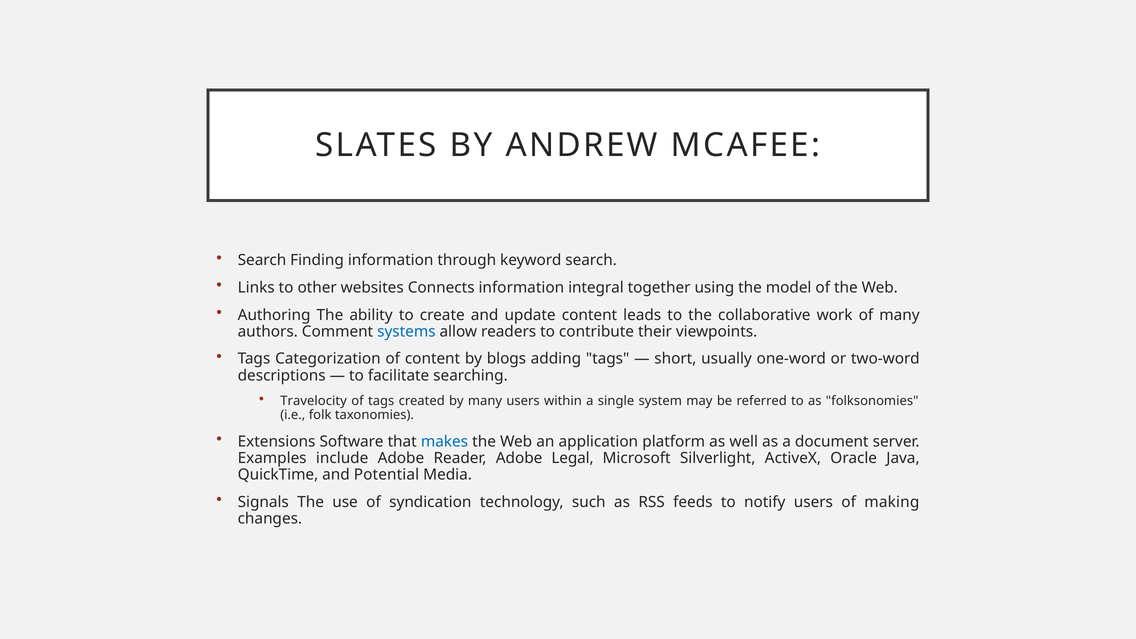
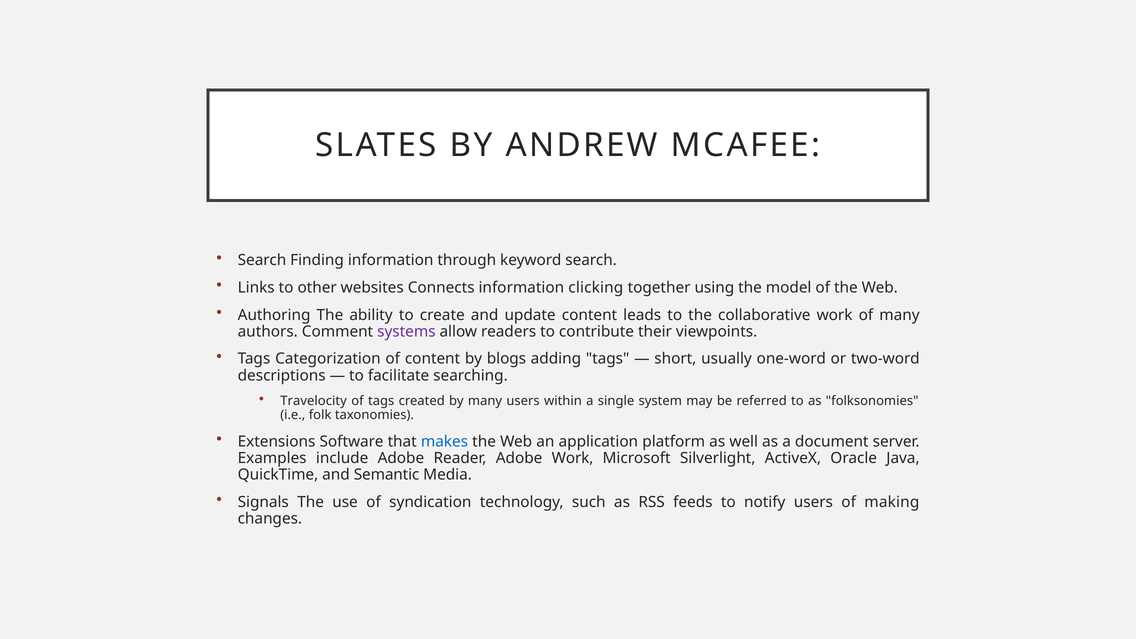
integral: integral -> clicking
systems colour: blue -> purple
Adobe Legal: Legal -> Work
Potential: Potential -> Semantic
